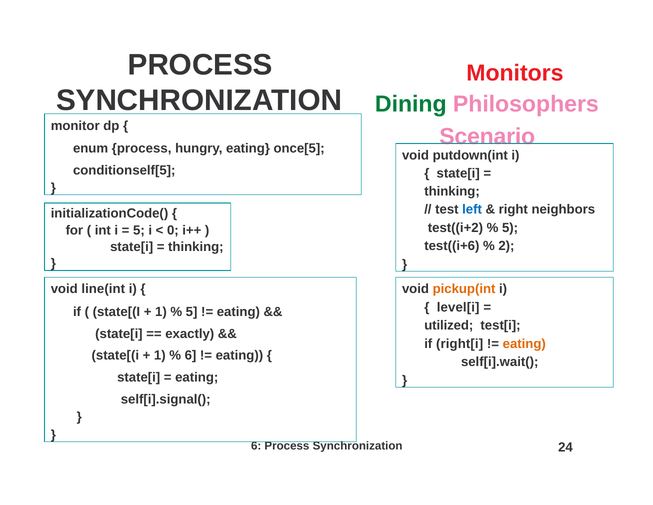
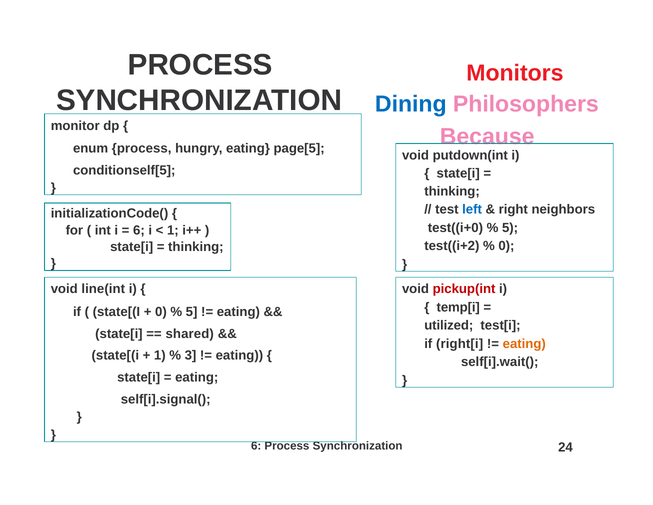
Dining colour: green -> blue
Scenario: Scenario -> Because
once[5: once[5 -> page[5
test((i+2: test((i+2 -> test((i+0
5 at (139, 230): 5 -> 6
0 at (173, 230): 0 -> 1
test((i+6: test((i+6 -> test((i+2
2 at (506, 246): 2 -> 0
pickup(int colour: orange -> red
level[i: level[i -> temp[i
1 at (161, 312): 1 -> 0
exactly: exactly -> shared
6 at (191, 355): 6 -> 3
